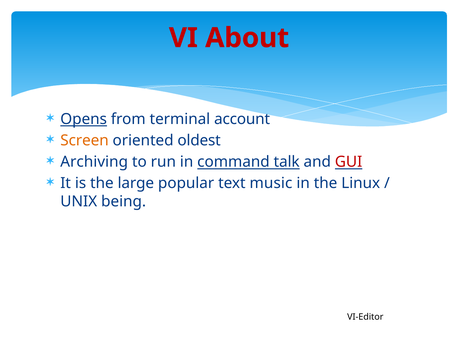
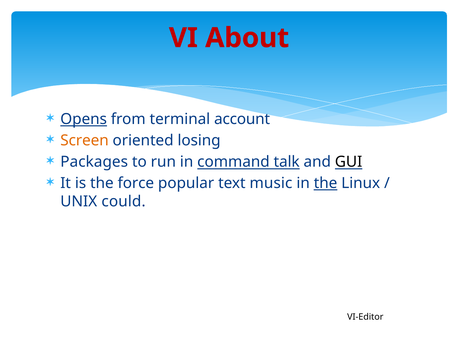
oldest: oldest -> losing
Archiving: Archiving -> Packages
GUI colour: red -> black
large: large -> force
the at (326, 183) underline: none -> present
being: being -> could
